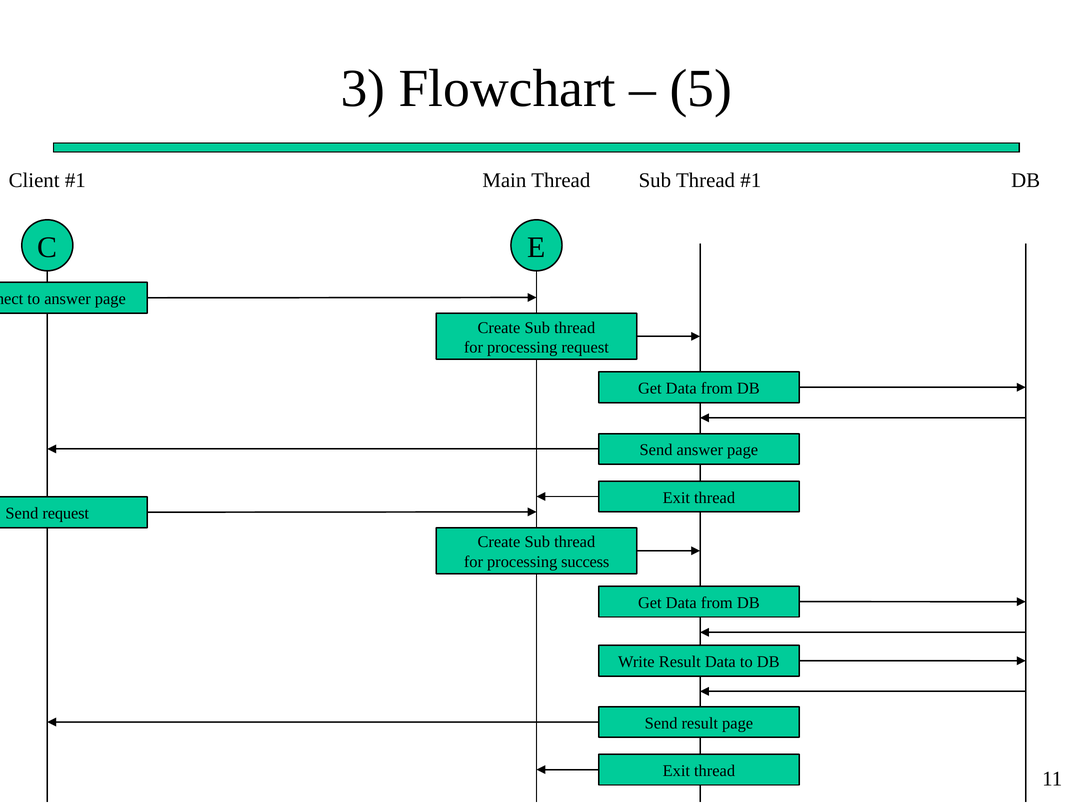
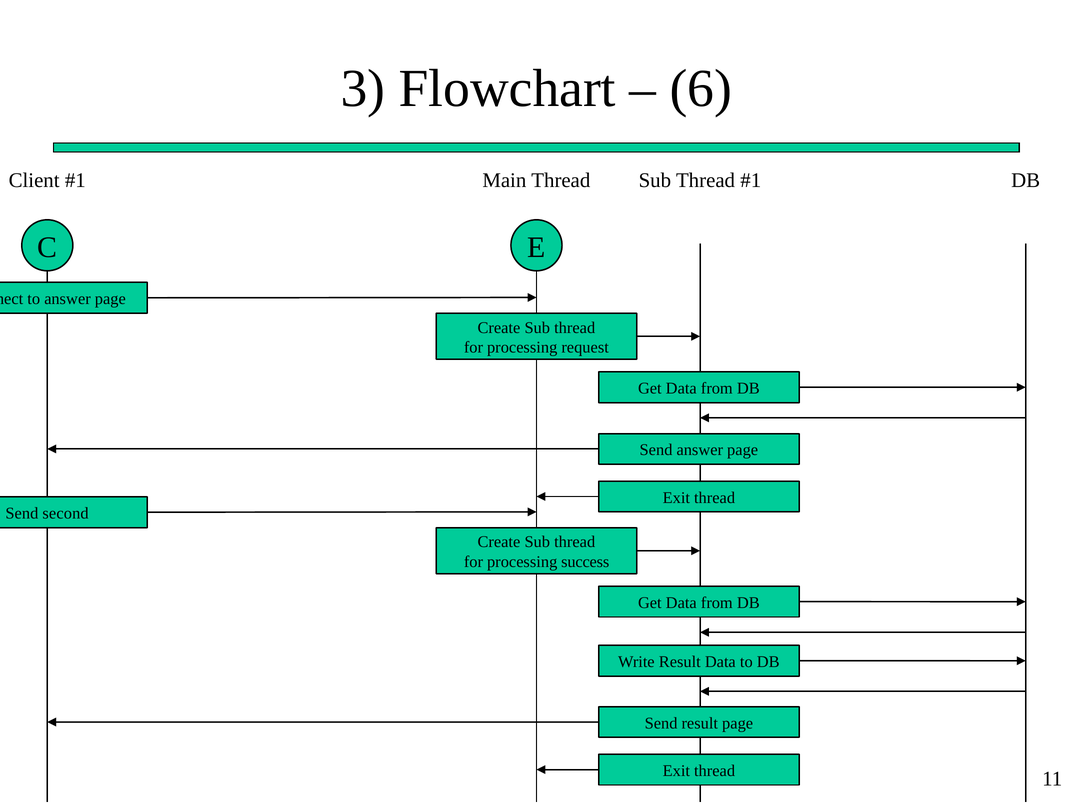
5: 5 -> 6
Send request: request -> second
